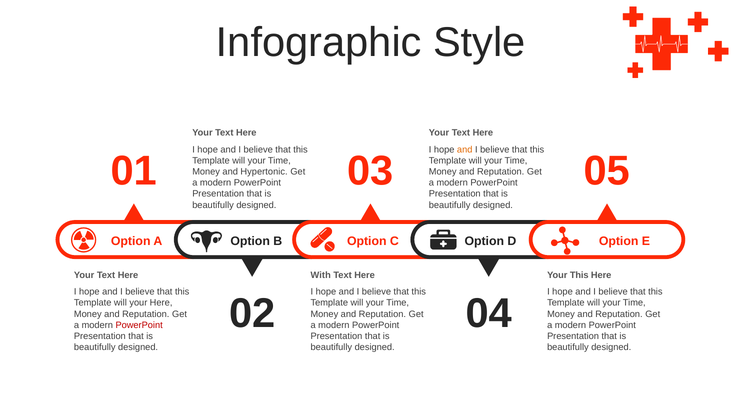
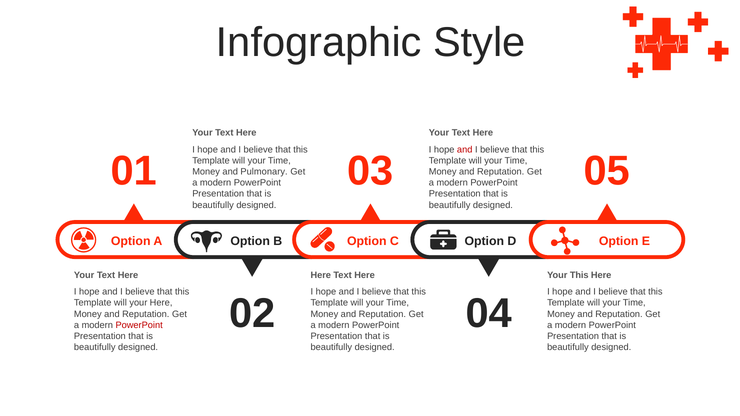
and at (465, 150) colour: orange -> red
Hypertonic: Hypertonic -> Pulmonary
With at (321, 275): With -> Here
